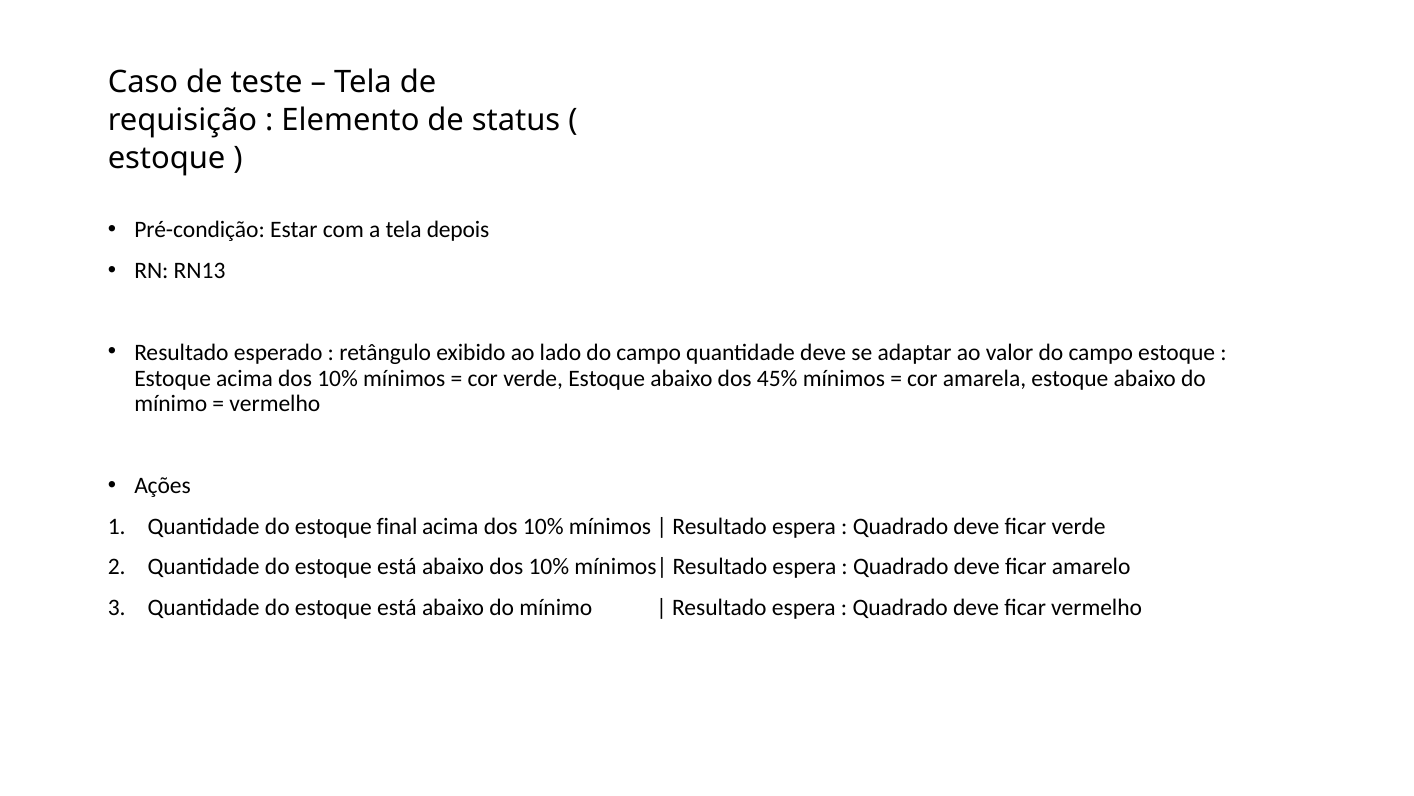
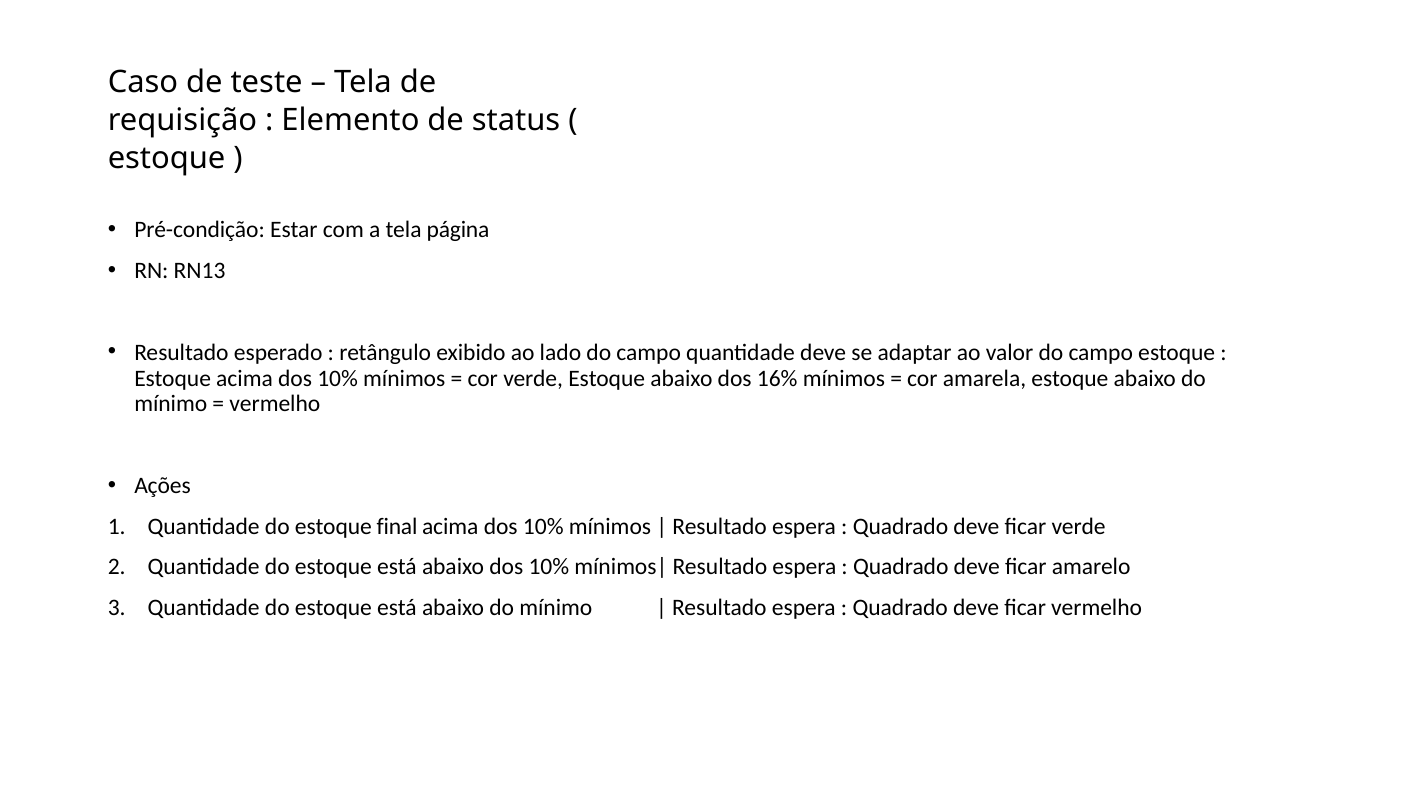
depois: depois -> página
45%: 45% -> 16%
